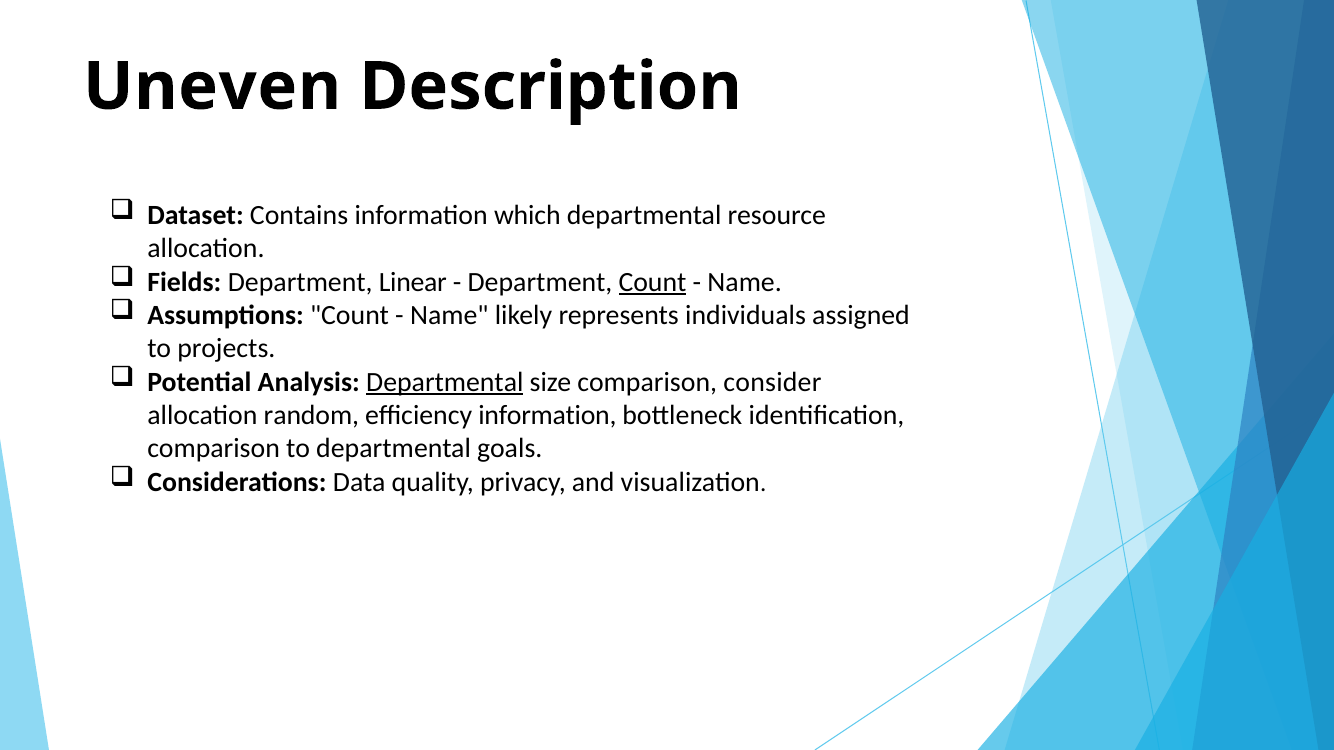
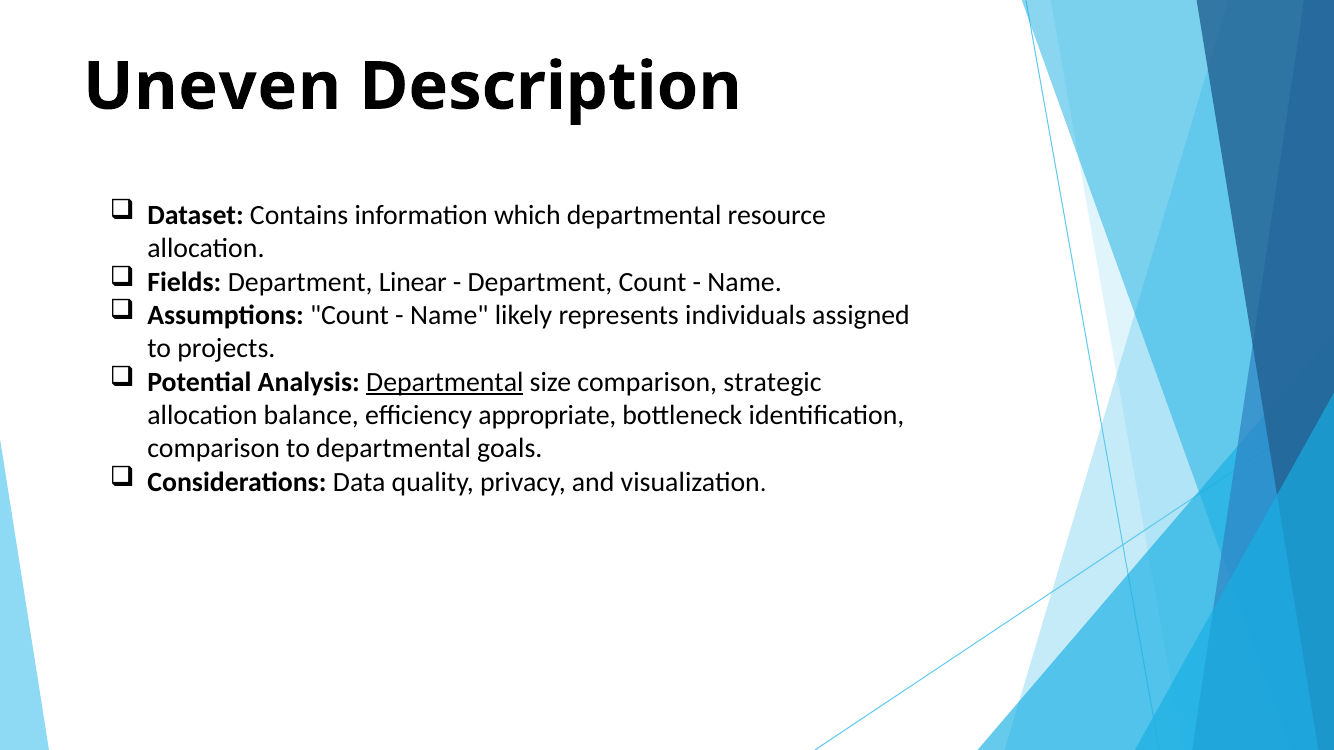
Count at (652, 282) underline: present -> none
consider: consider -> strategic
random: random -> balance
efficiency information: information -> appropriate
